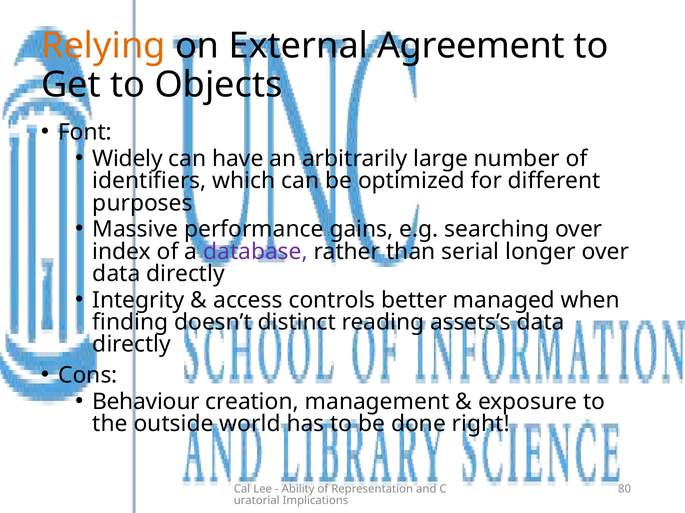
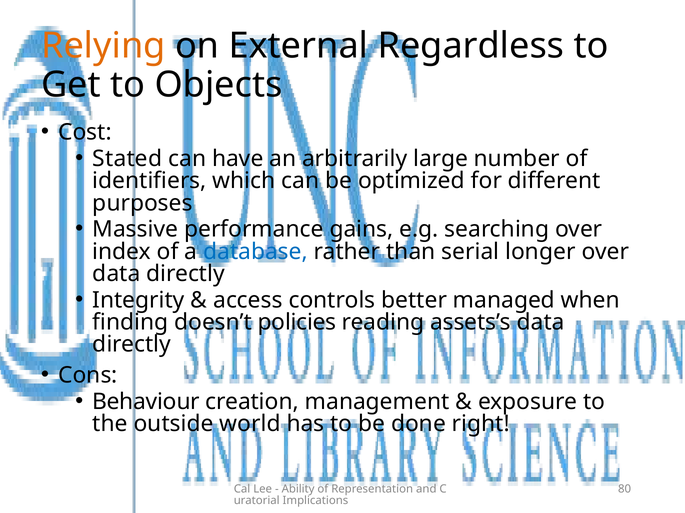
Agreement: Agreement -> Regardless
Font: Font -> Cost
Widely: Widely -> Stated
database colour: purple -> blue
distinct: distinct -> policies
